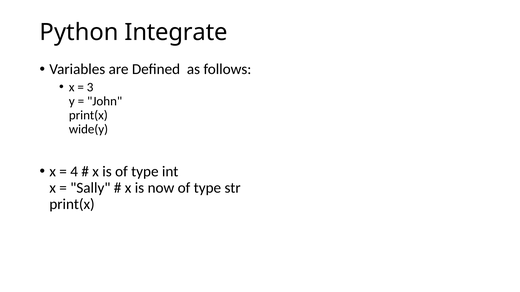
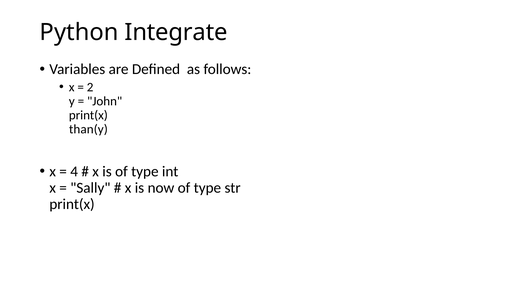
3: 3 -> 2
wide(y: wide(y -> than(y
